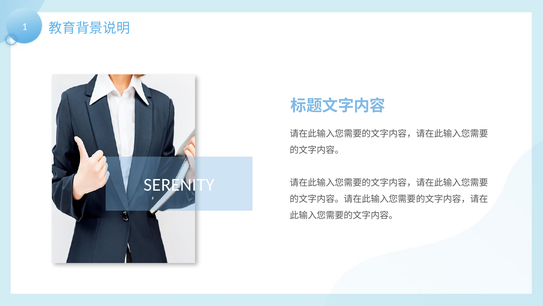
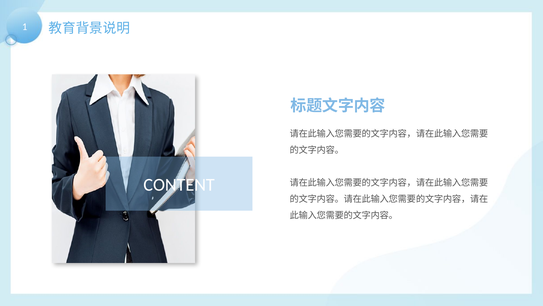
SERENITY: SERENITY -> CONTENT
